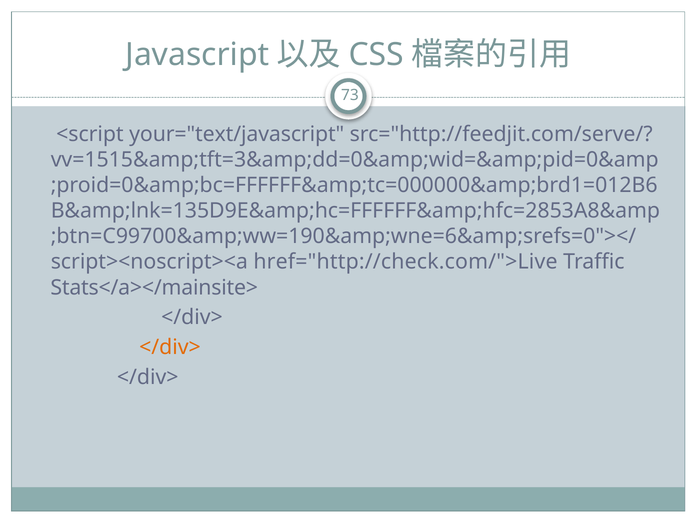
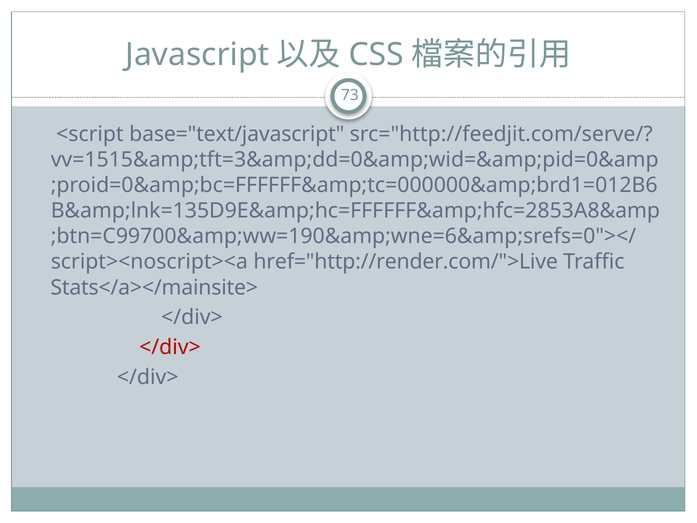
your="text/javascript: your="text/javascript -> base="text/javascript
href="http://check.com/">Live: href="http://check.com/">Live -> href="http://render.com/">Live
</div> at (170, 347) colour: orange -> red
